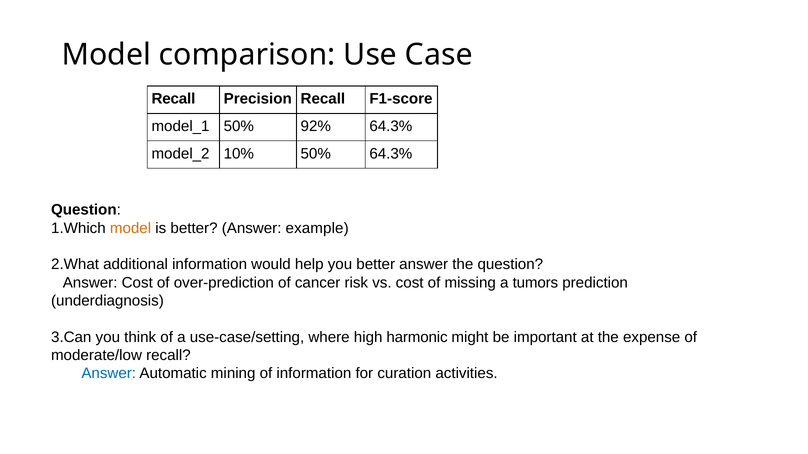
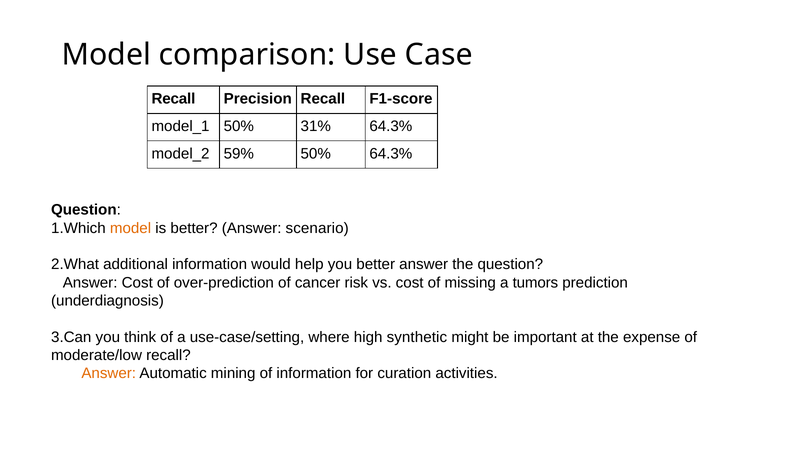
92%: 92% -> 31%
10%: 10% -> 59%
example: example -> scenario
harmonic: harmonic -> synthetic
Answer at (109, 374) colour: blue -> orange
